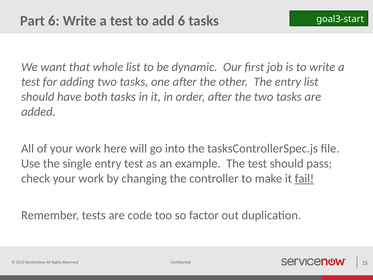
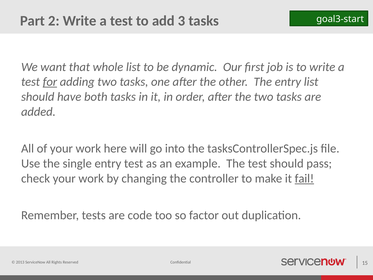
Part 6: 6 -> 2
add 6: 6 -> 3
for underline: none -> present
